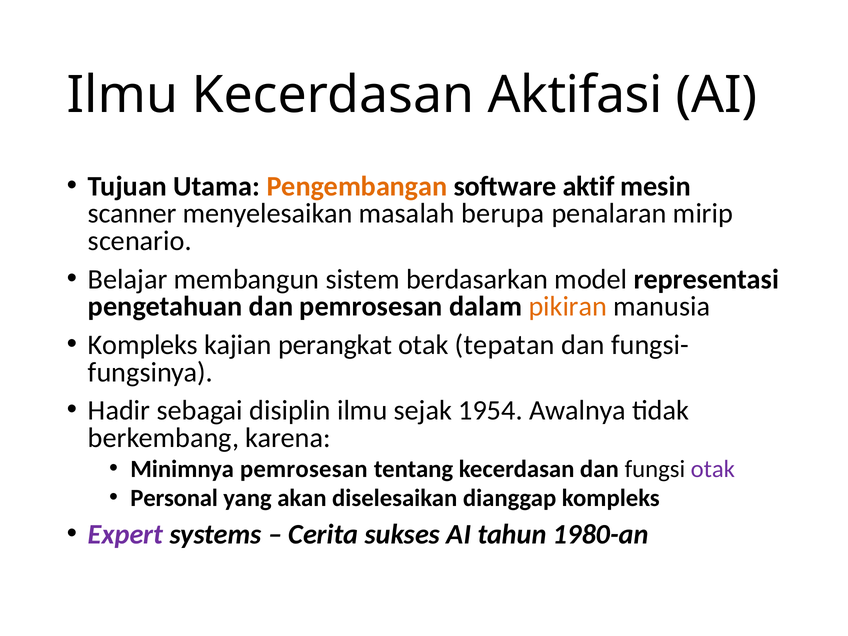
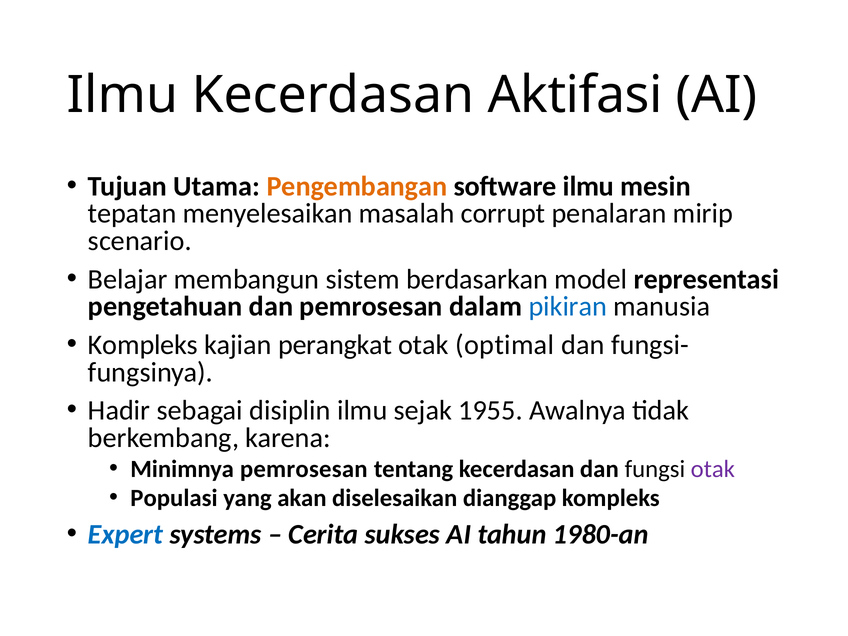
software aktif: aktif -> ilmu
scanner: scanner -> tepatan
berupa: berupa -> corrupt
pikiran colour: orange -> blue
tepatan: tepatan -> optimal
1954: 1954 -> 1955
Personal: Personal -> Populasi
Expert colour: purple -> blue
